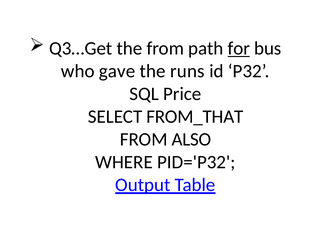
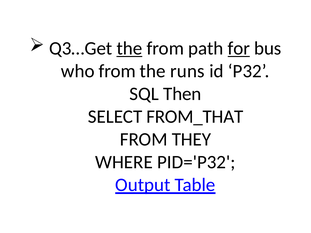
the at (129, 48) underline: none -> present
who gave: gave -> from
Price: Price -> Then
ALSO: ALSO -> THEY
